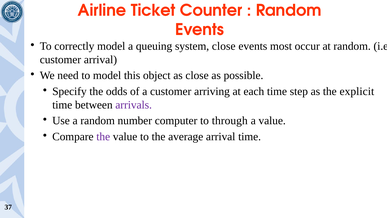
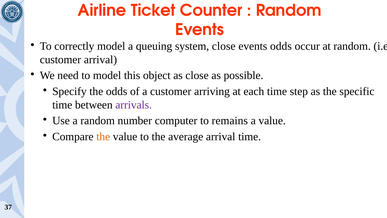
events most: most -> odds
explicit: explicit -> specific
through: through -> remains
the at (103, 136) colour: purple -> orange
